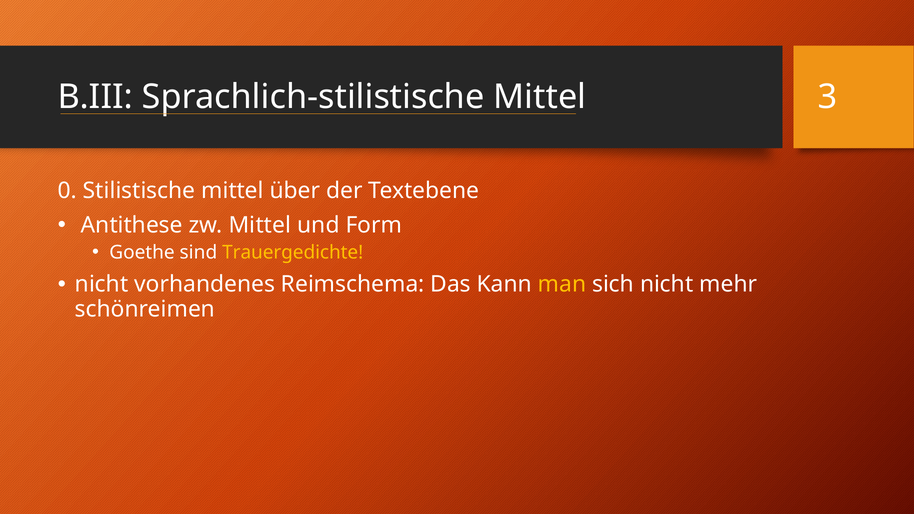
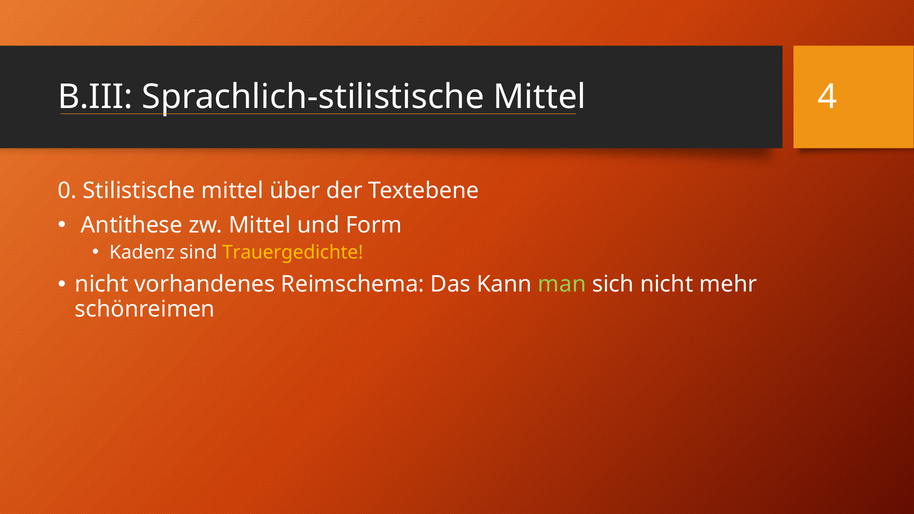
3: 3 -> 4
Goethe: Goethe -> Kadenz
man colour: yellow -> light green
